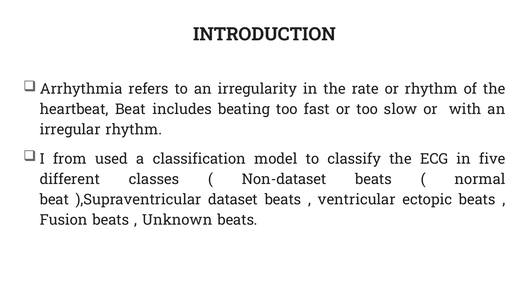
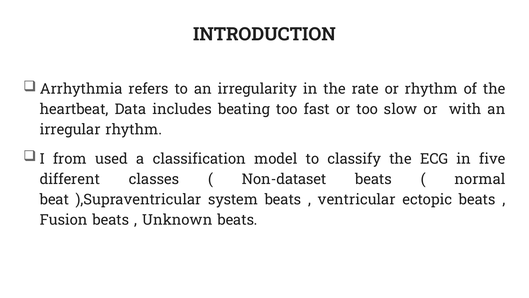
heartbeat Beat: Beat -> Data
dataset: dataset -> system
